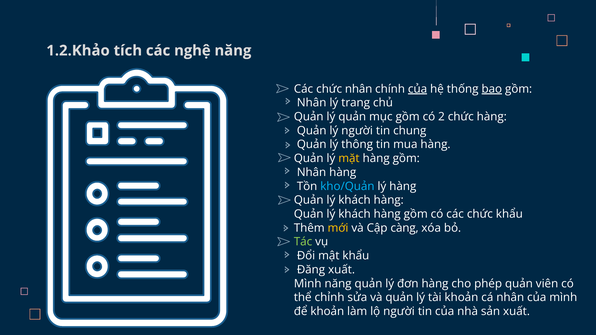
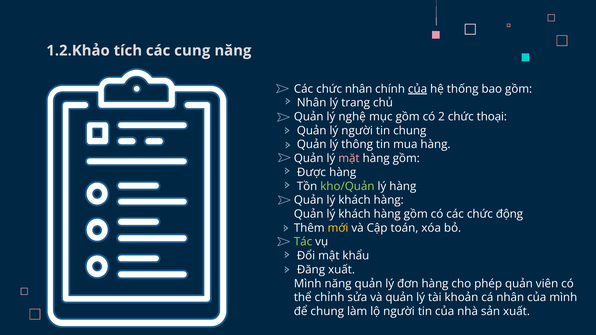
nghệ: nghệ -> cung
bao underline: present -> none
lý quản: quản -> nghệ
chức hàng: hàng -> thoại
mặt colour: yellow -> pink
Nhân at (312, 172): Nhân -> Được
kho/Quản colour: light blue -> light green
chức khẩu: khẩu -> động
càng: càng -> toán
để khoản: khoản -> chung
